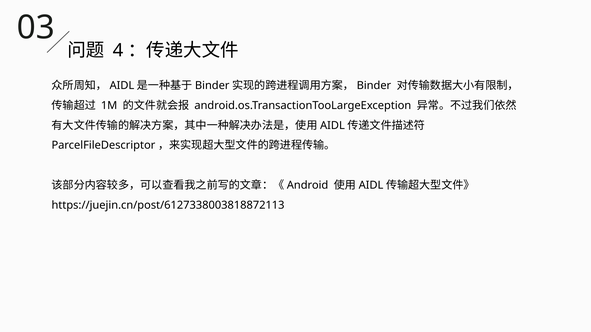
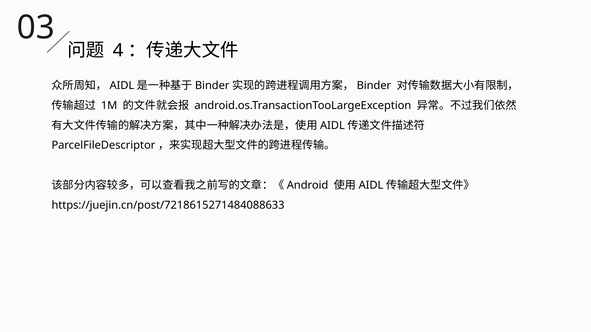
https://juejin.cn/post/6127338003818872113: https://juejin.cn/post/6127338003818872113 -> https://juejin.cn/post/7218615271484088633
